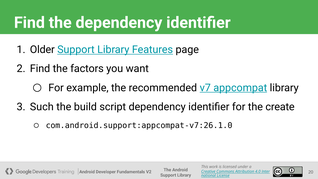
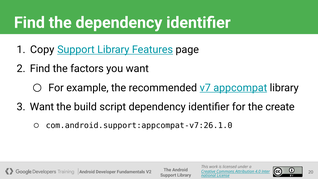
Older: Older -> Copy
Such at (42, 107): Such -> Want
